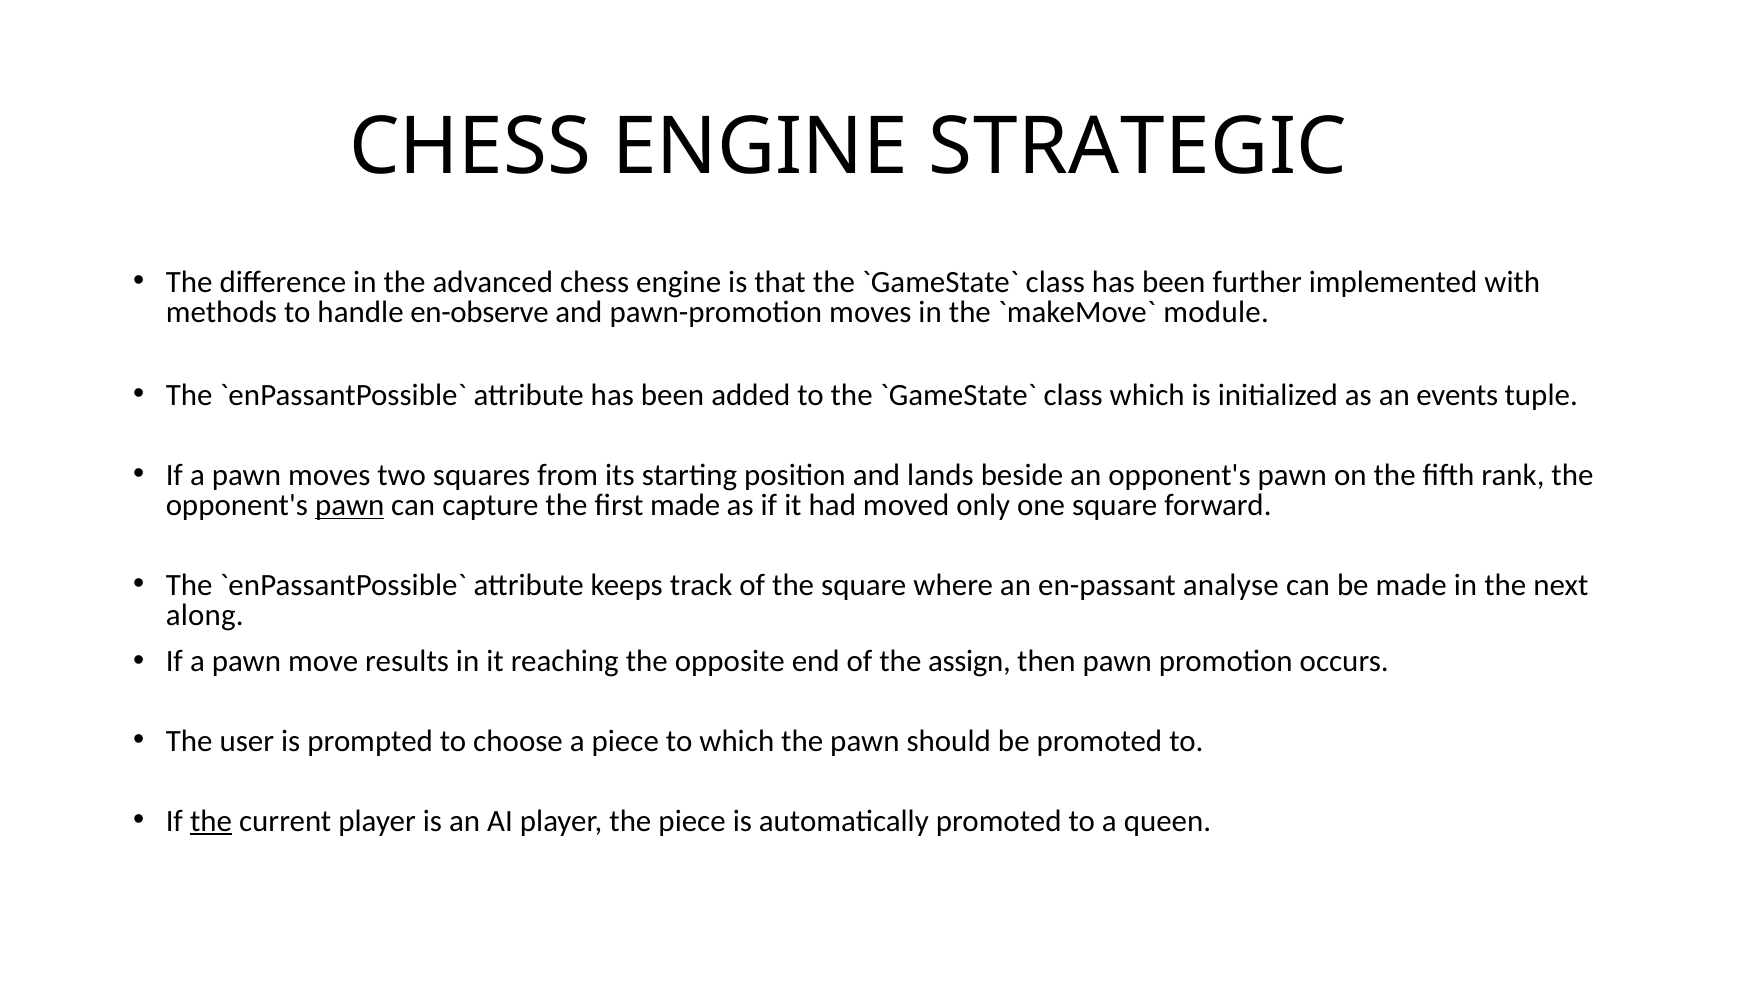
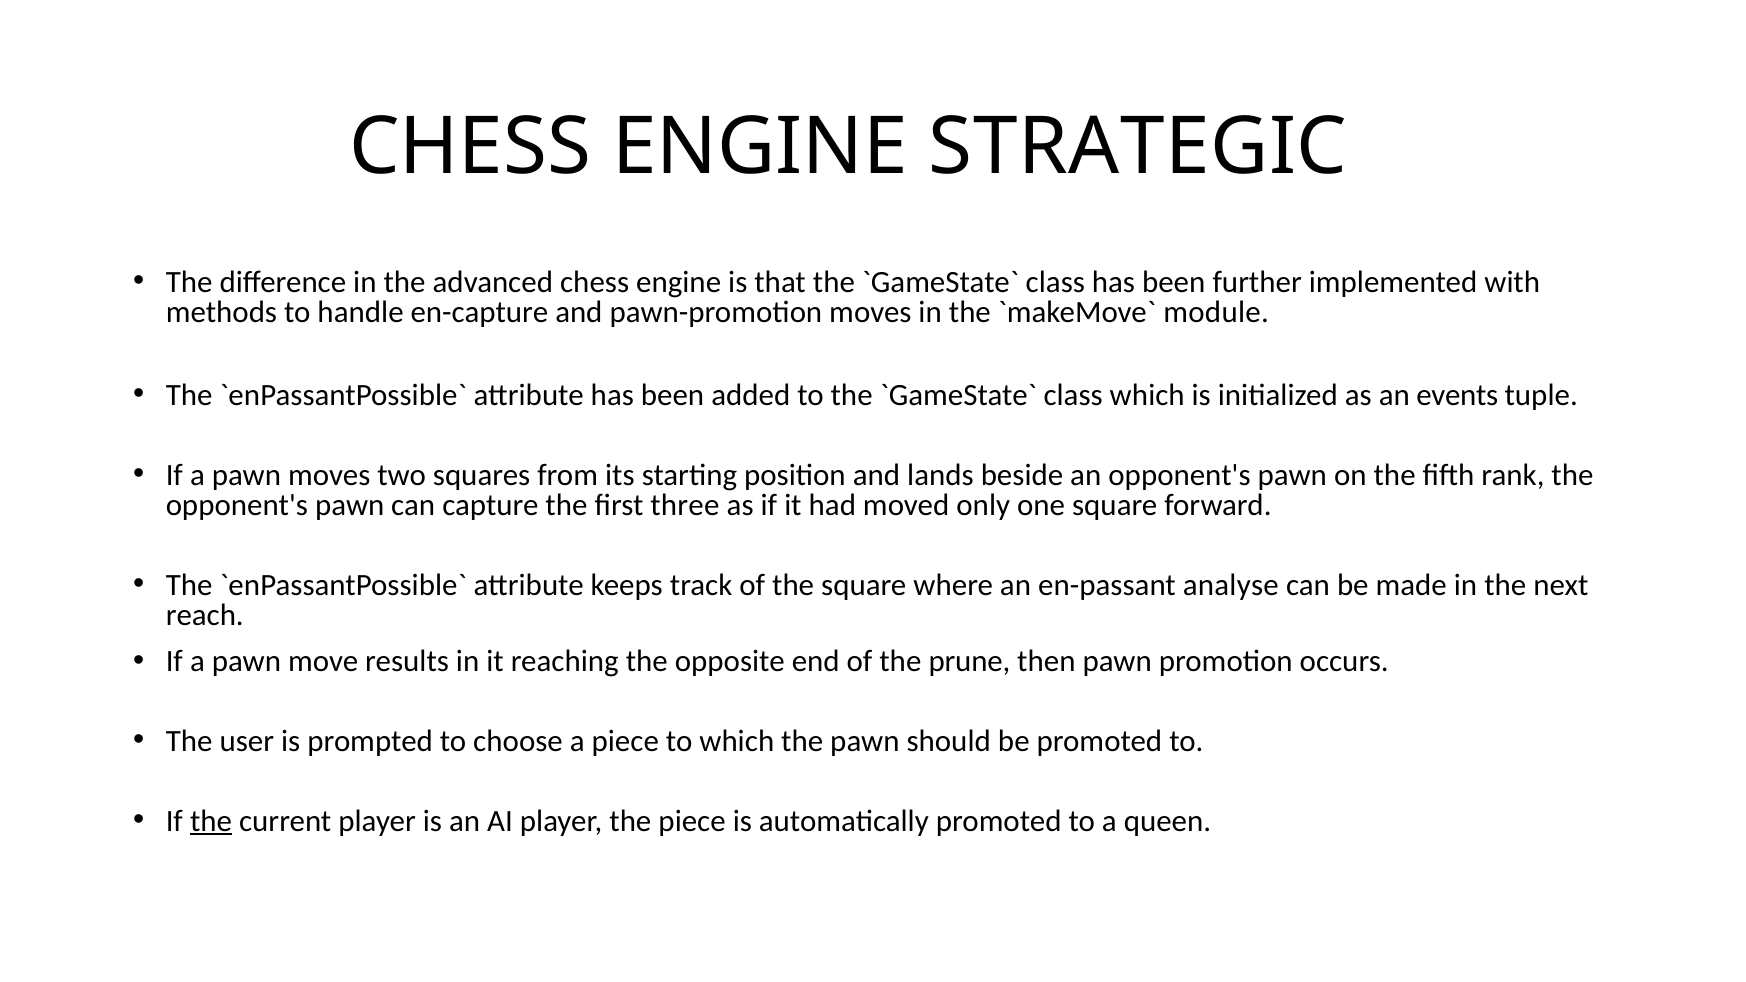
en-observe: en-observe -> en-capture
pawn at (350, 505) underline: present -> none
first made: made -> three
along: along -> reach
assign: assign -> prune
